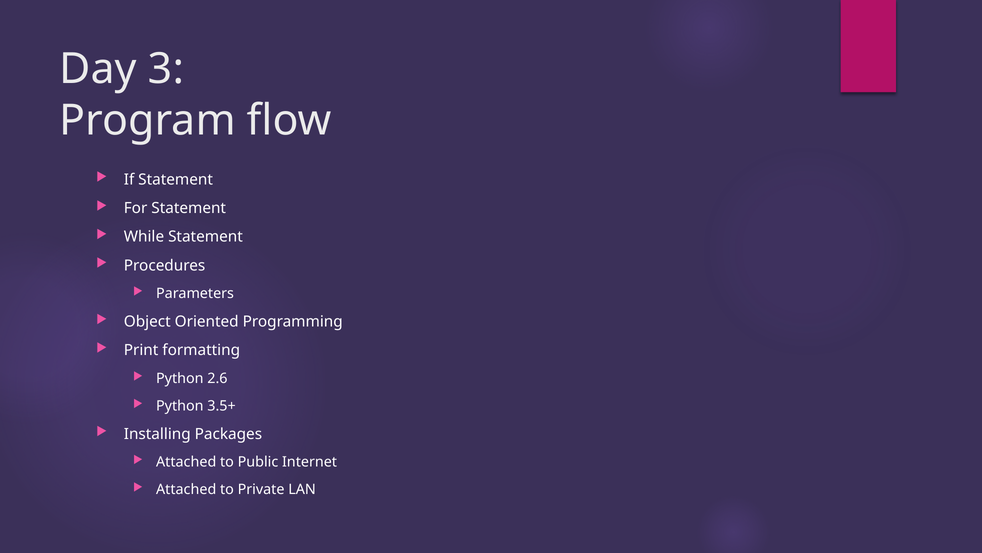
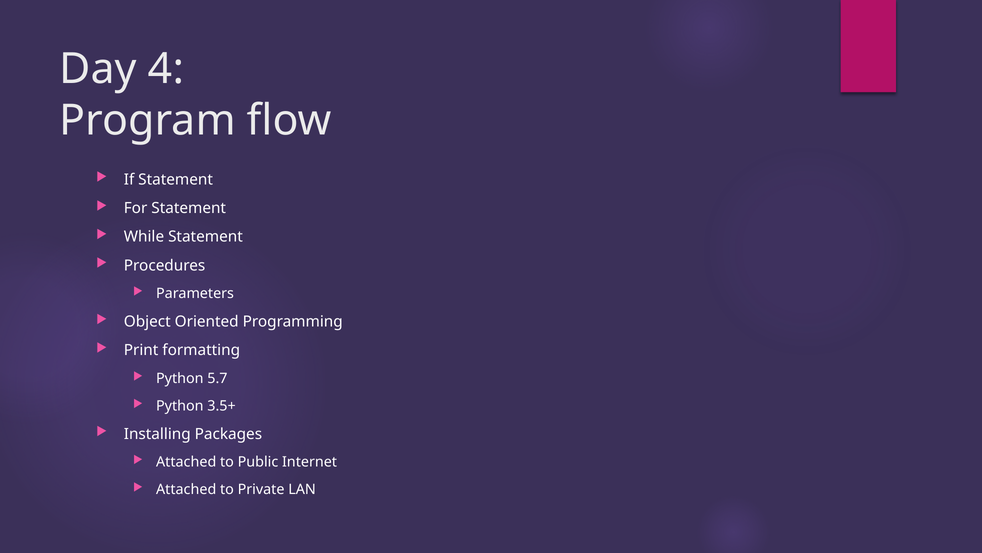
3: 3 -> 4
2.6: 2.6 -> 5.7
